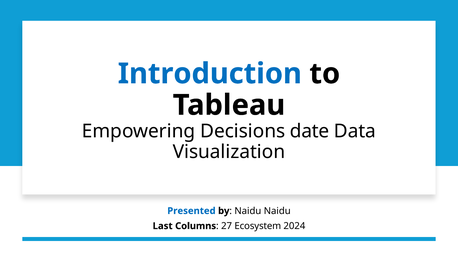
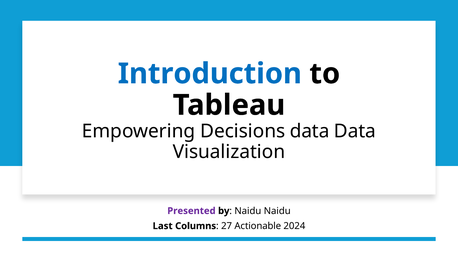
Decisions date: date -> data
Presented colour: blue -> purple
Ecosystem: Ecosystem -> Actionable
